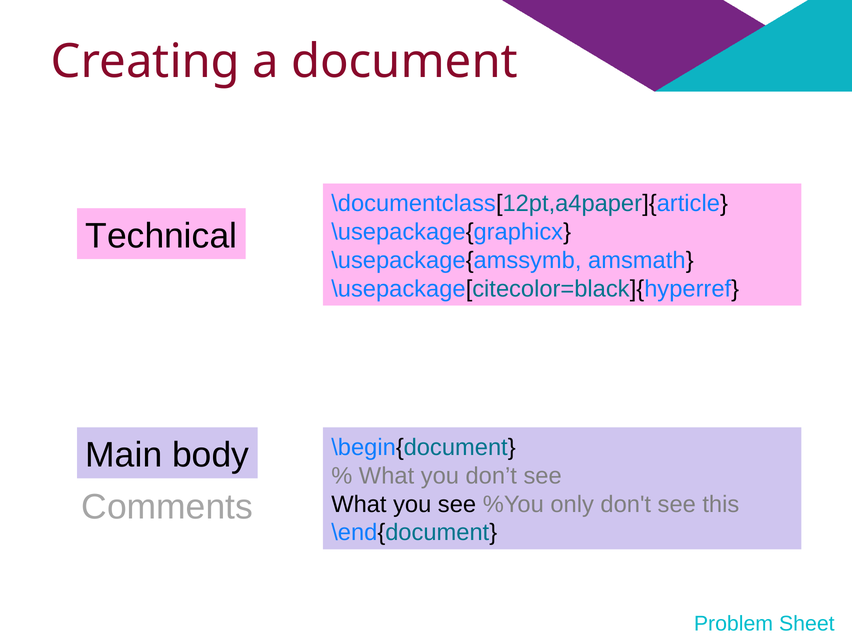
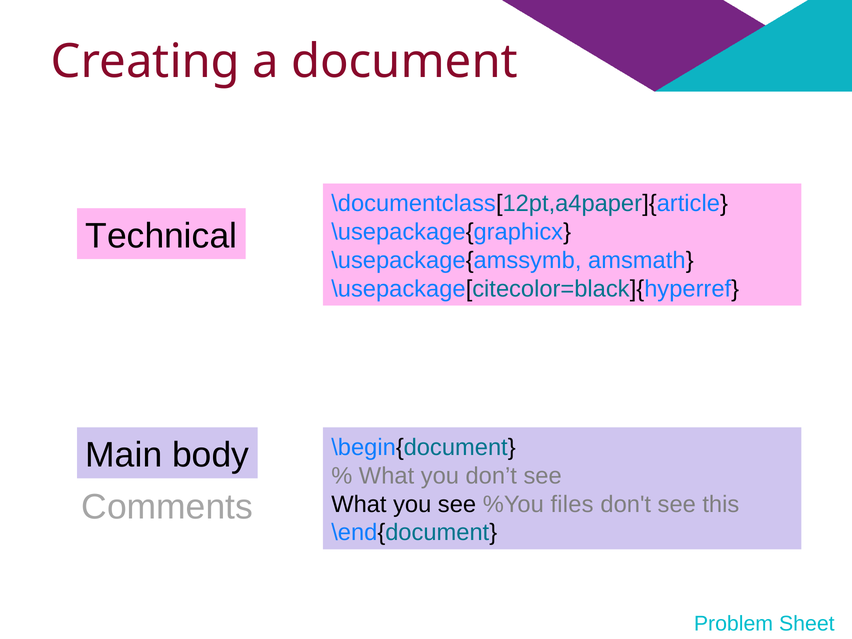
only: only -> files
